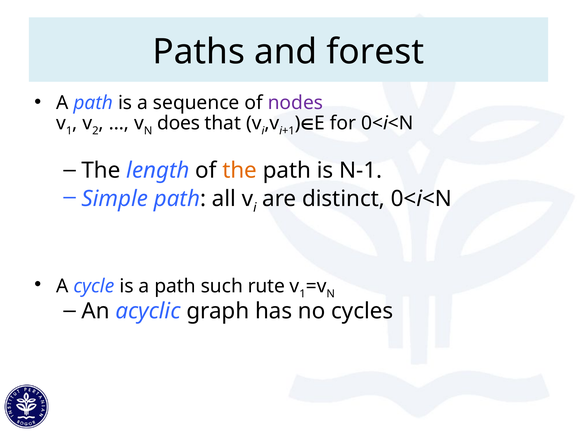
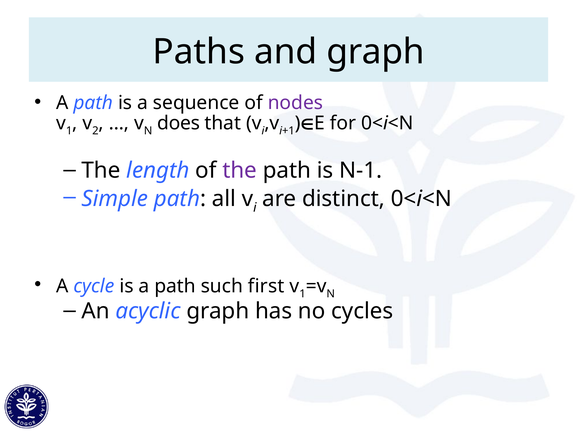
and forest: forest -> graph
the at (240, 170) colour: orange -> purple
rute: rute -> first
